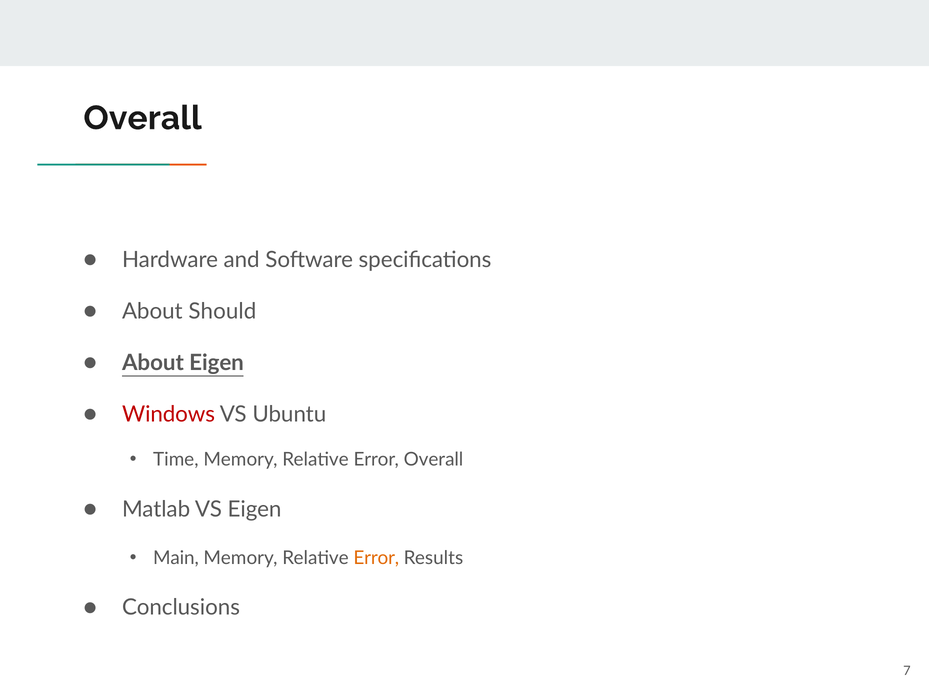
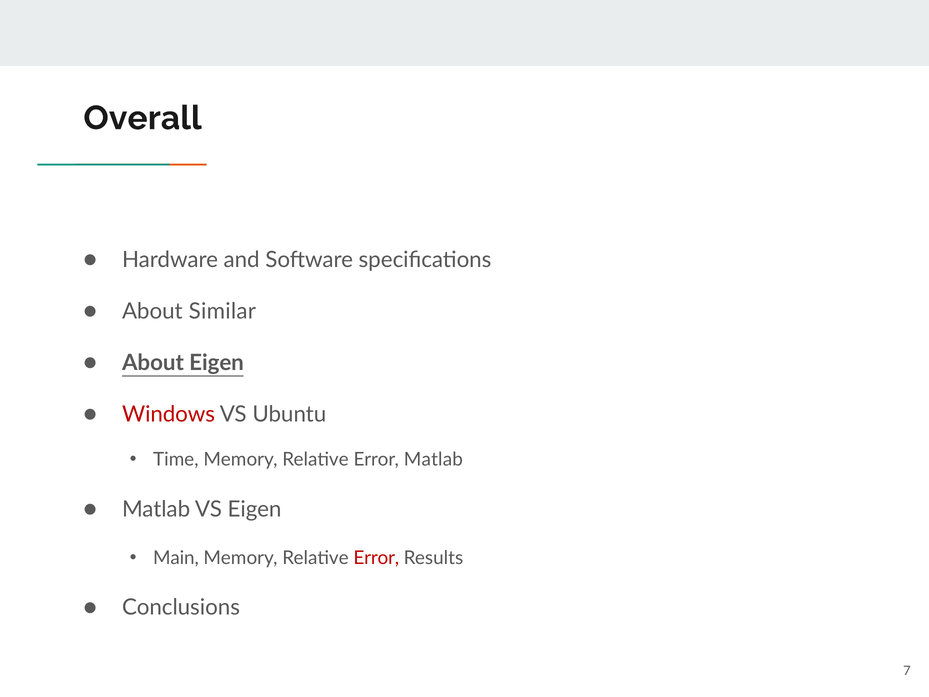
Should: Should -> Similar
Error Overall: Overall -> Matlab
Error at (376, 558) colour: orange -> red
